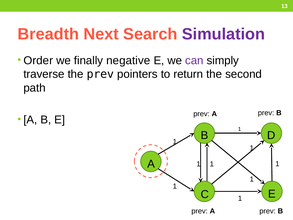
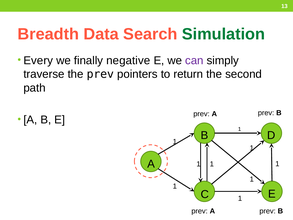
Next: Next -> Data
Simulation colour: purple -> green
Order: Order -> Every
